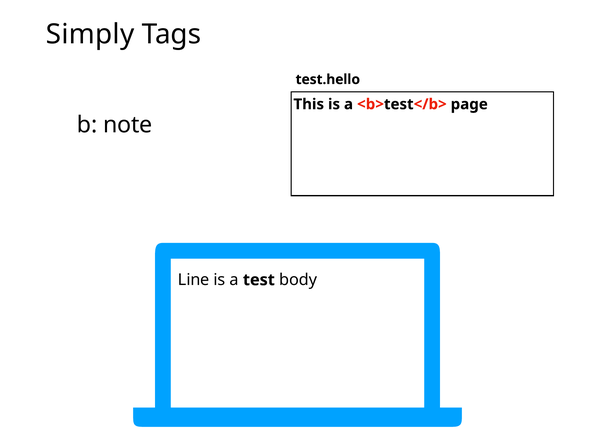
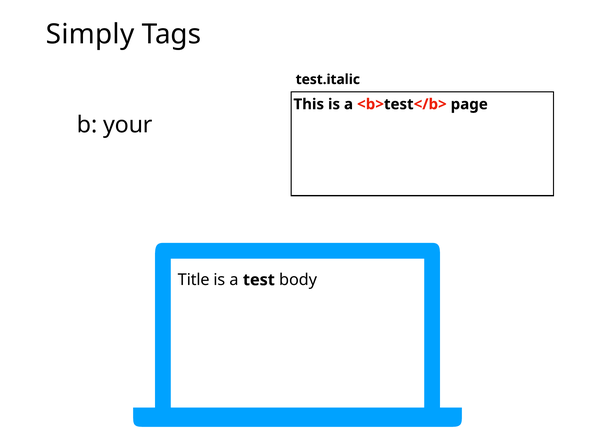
test.hello: test.hello -> test.italic
note: note -> your
Line: Line -> Title
